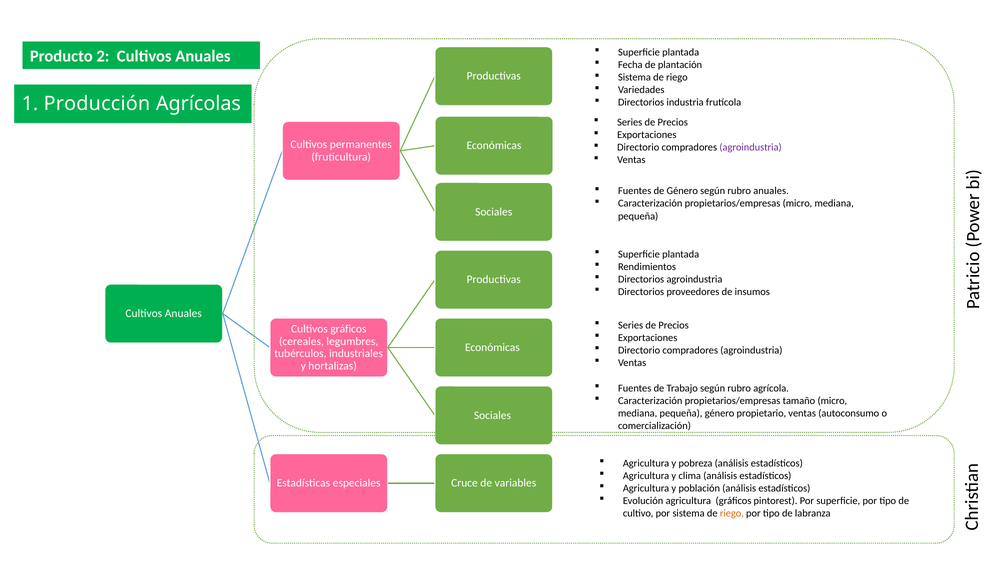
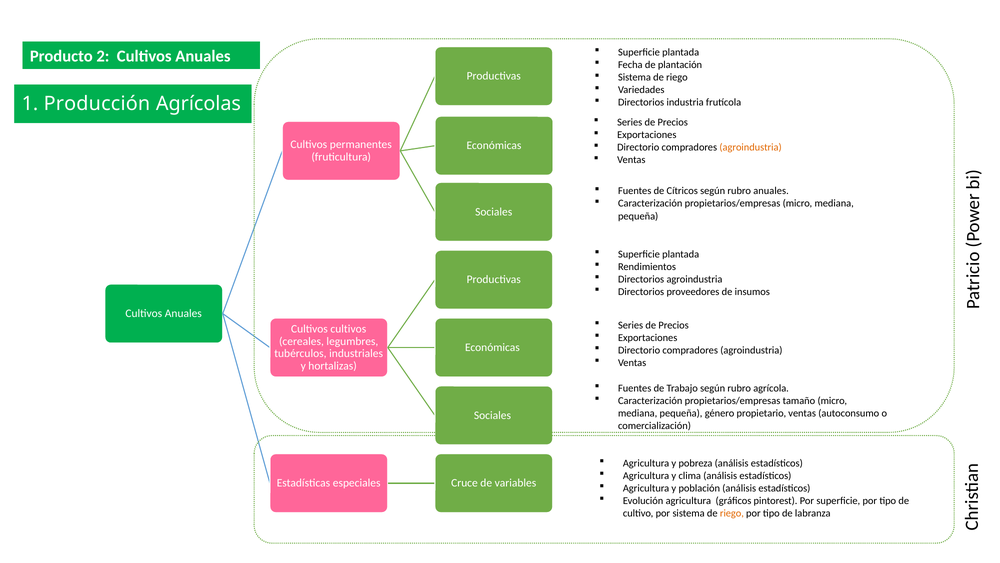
agroindustria at (751, 147) colour: purple -> orange
de Género: Género -> Cítricos
Cultivos gráficos: gráficos -> cultivos
